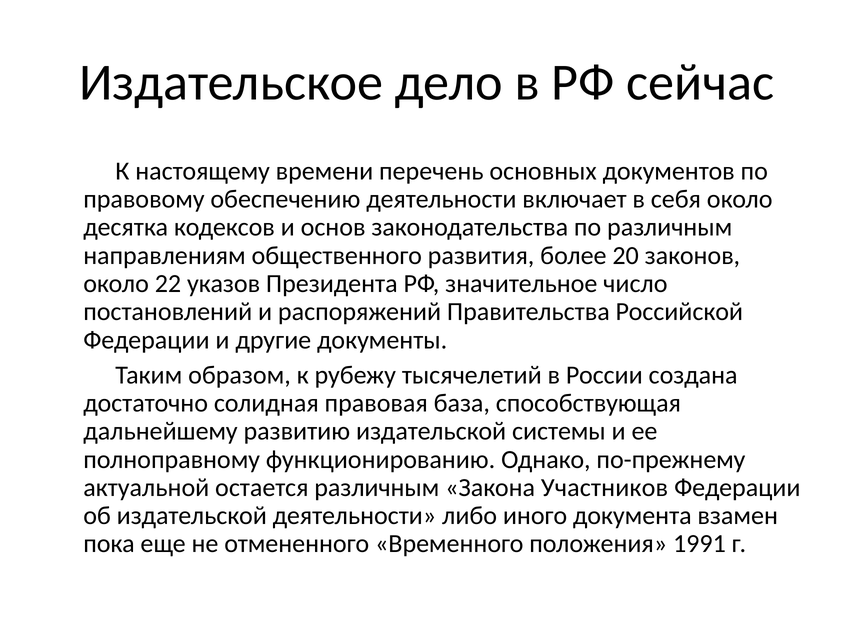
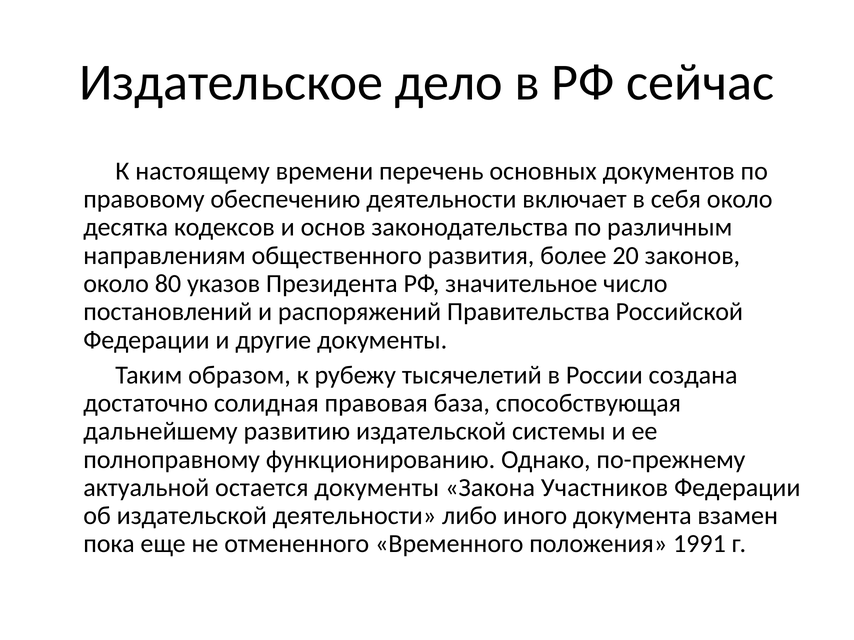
22: 22 -> 80
остается различным: различным -> документы
